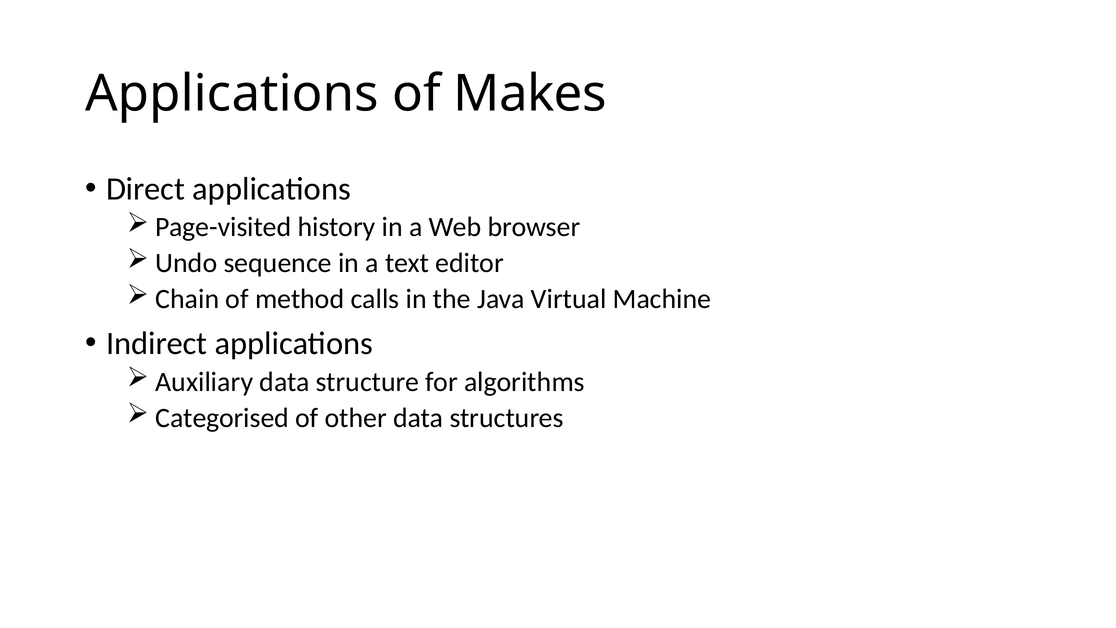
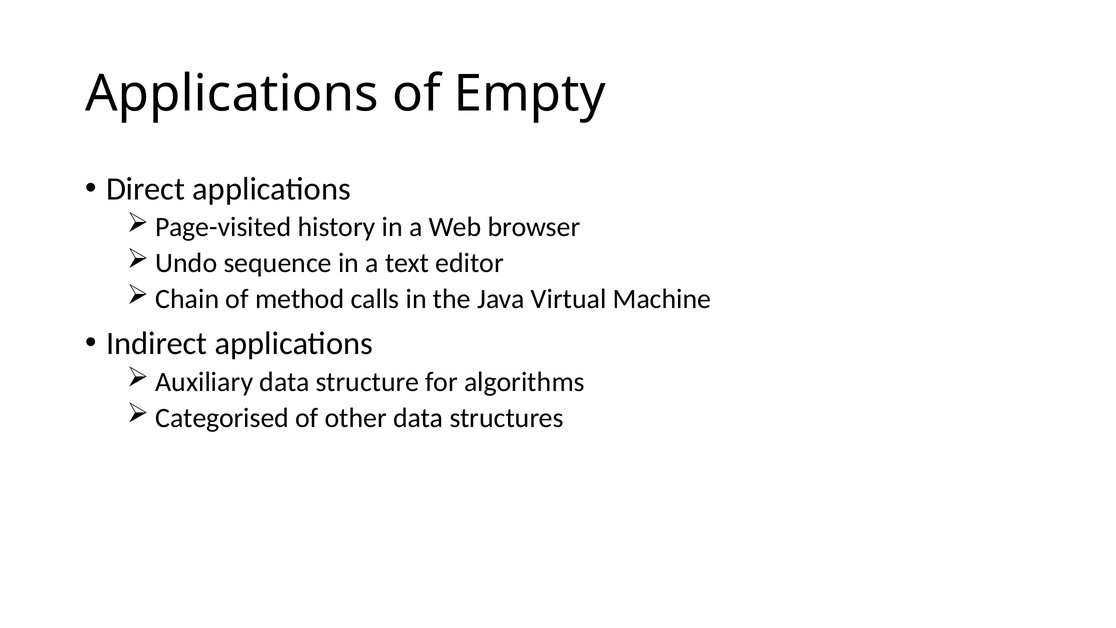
Makes: Makes -> Empty
